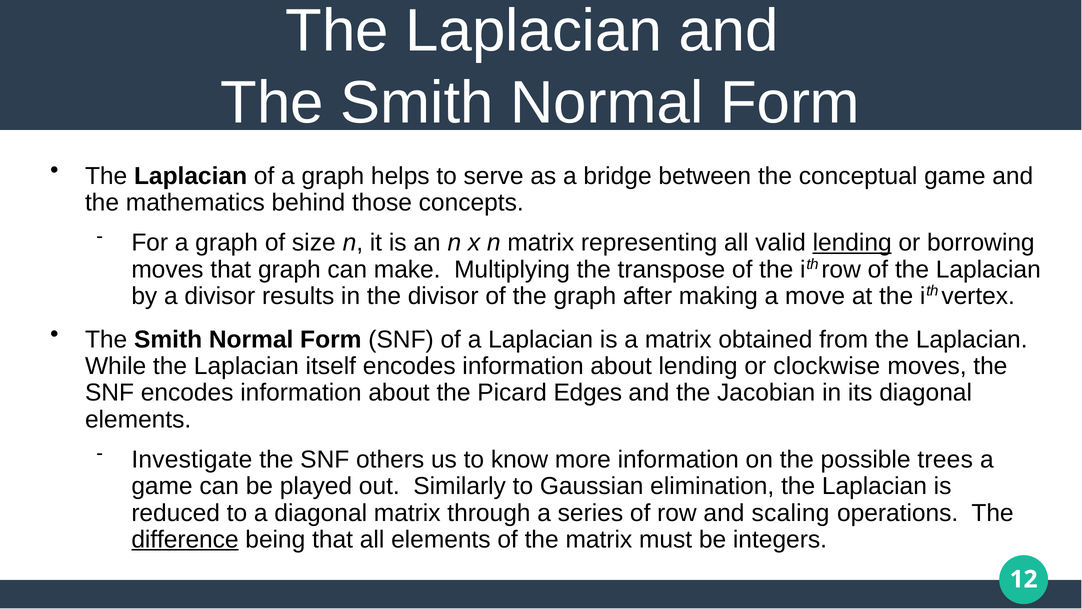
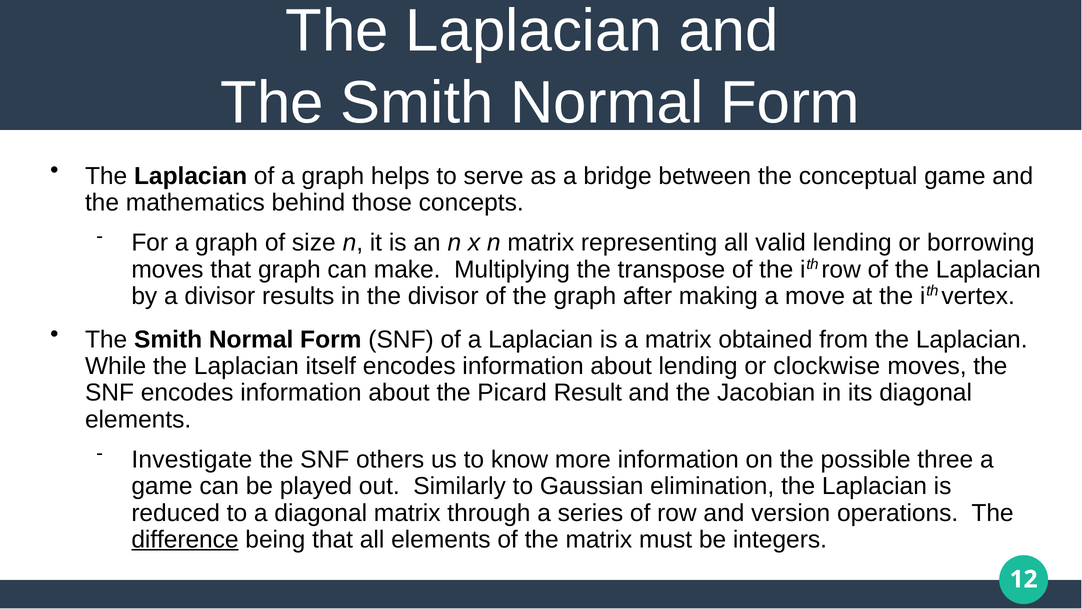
lending at (852, 243) underline: present -> none
Edges: Edges -> Result
trees: trees -> three
scaling: scaling -> version
